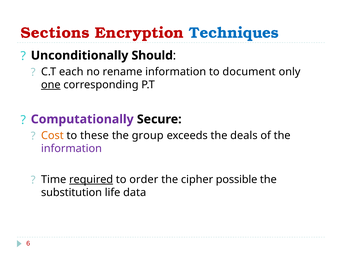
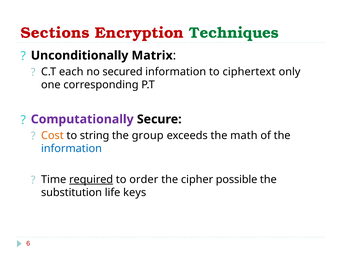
Techniques colour: blue -> green
Should: Should -> Matrix
rename: rename -> secured
document: document -> ciphertext
one underline: present -> none
these: these -> string
deals: deals -> math
information at (71, 149) colour: purple -> blue
data: data -> keys
